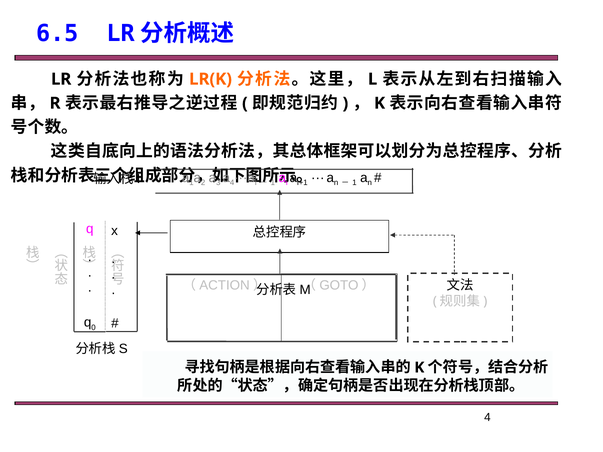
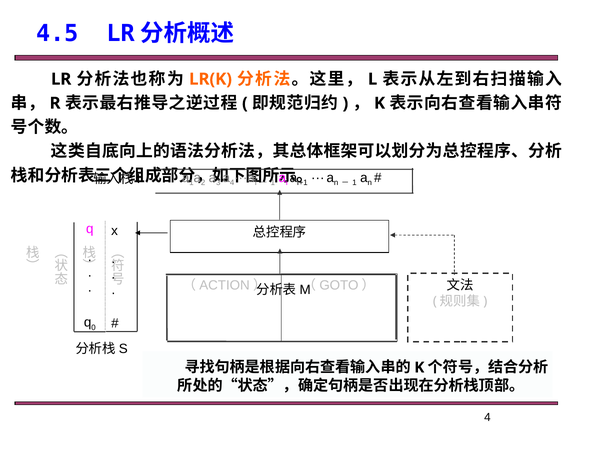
6.5: 6.5 -> 4.5
